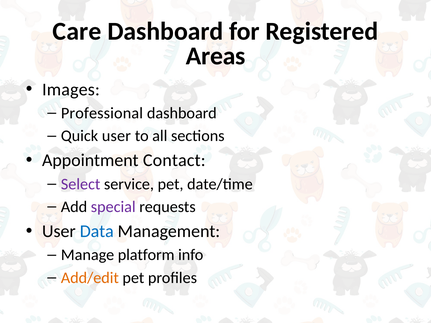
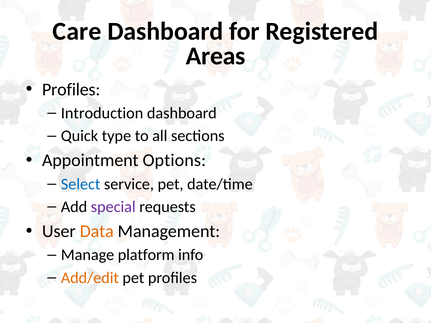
Images at (71, 90): Images -> Profiles
Professional: Professional -> Introduction
Quick user: user -> type
Contact: Contact -> Options
Select colour: purple -> blue
Data colour: blue -> orange
